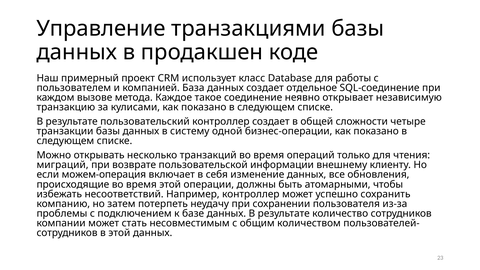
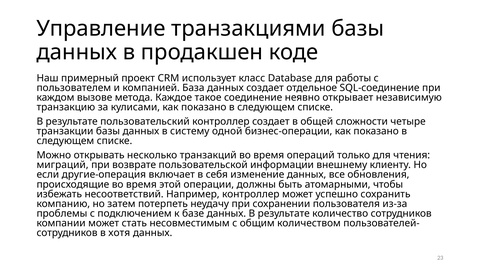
можем-операция: можем-операция -> другие-операция
в этой: этой -> хотя
